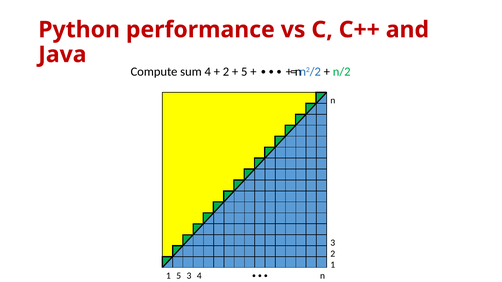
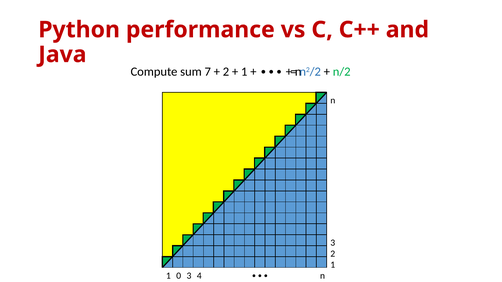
sum 4: 4 -> 7
5 at (244, 72): 5 -> 1
1 5: 5 -> 0
